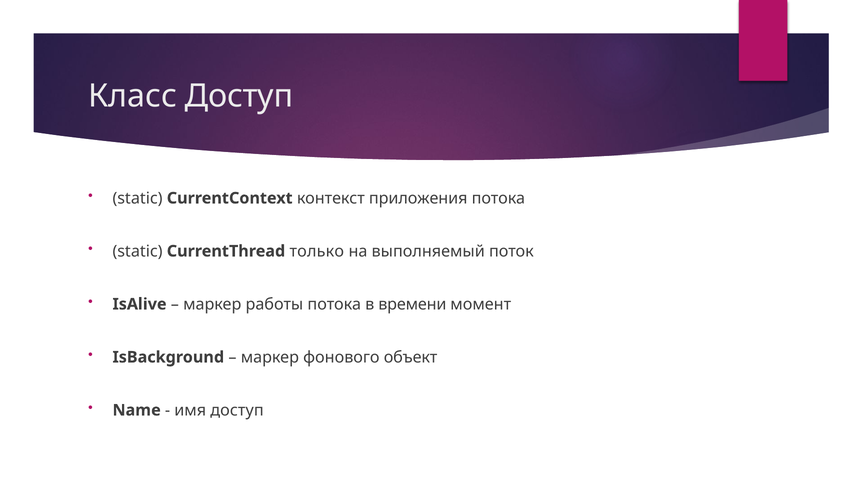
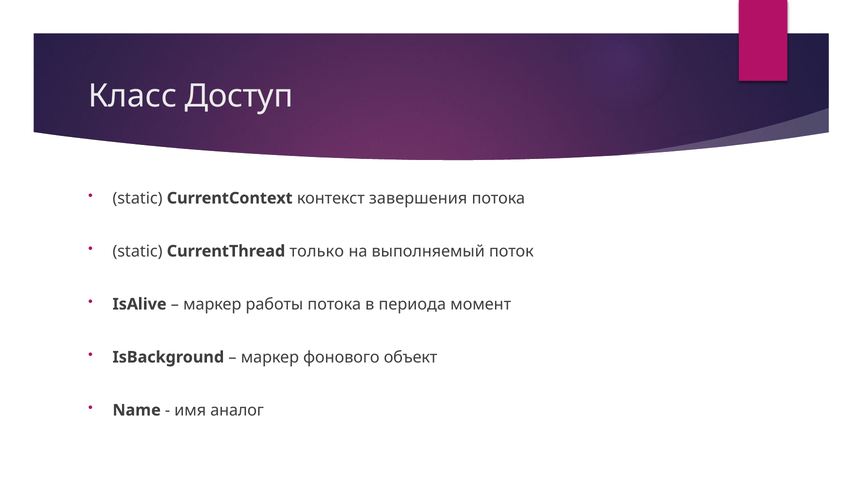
приложения: приложения -> завершения
времени: времени -> периода
имя доступ: доступ -> аналог
